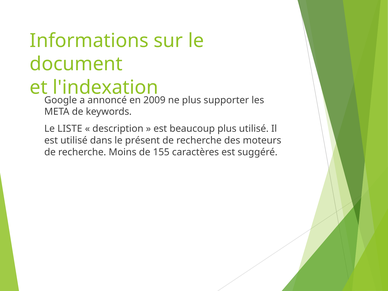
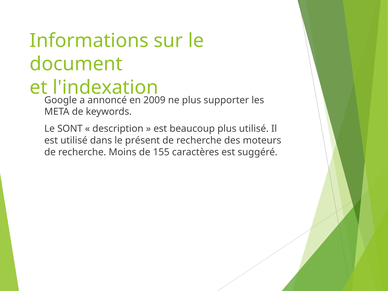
LISTE: LISTE -> SONT
